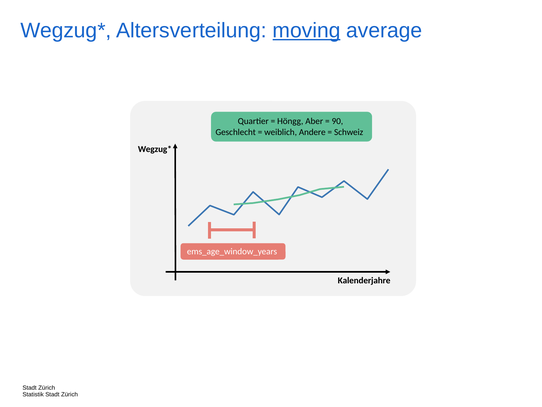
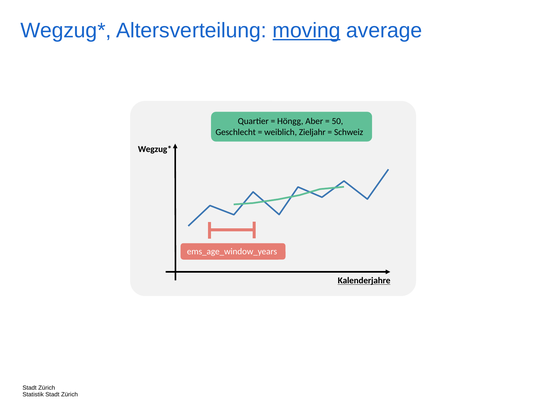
90: 90 -> 50
Andere: Andere -> Zieljahr
Kalenderjahre underline: none -> present
